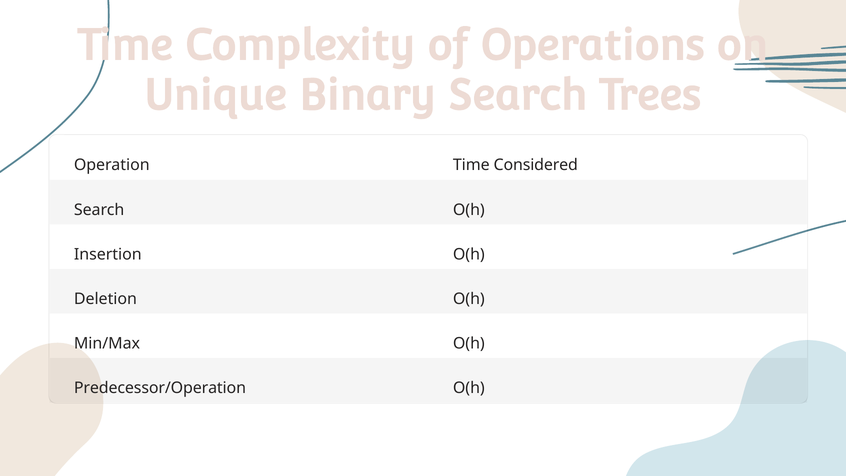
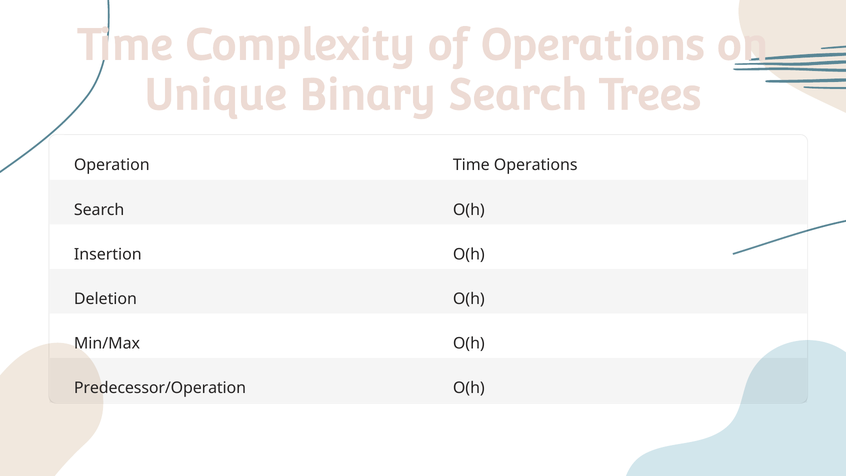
Time Considered: Considered -> Operations
